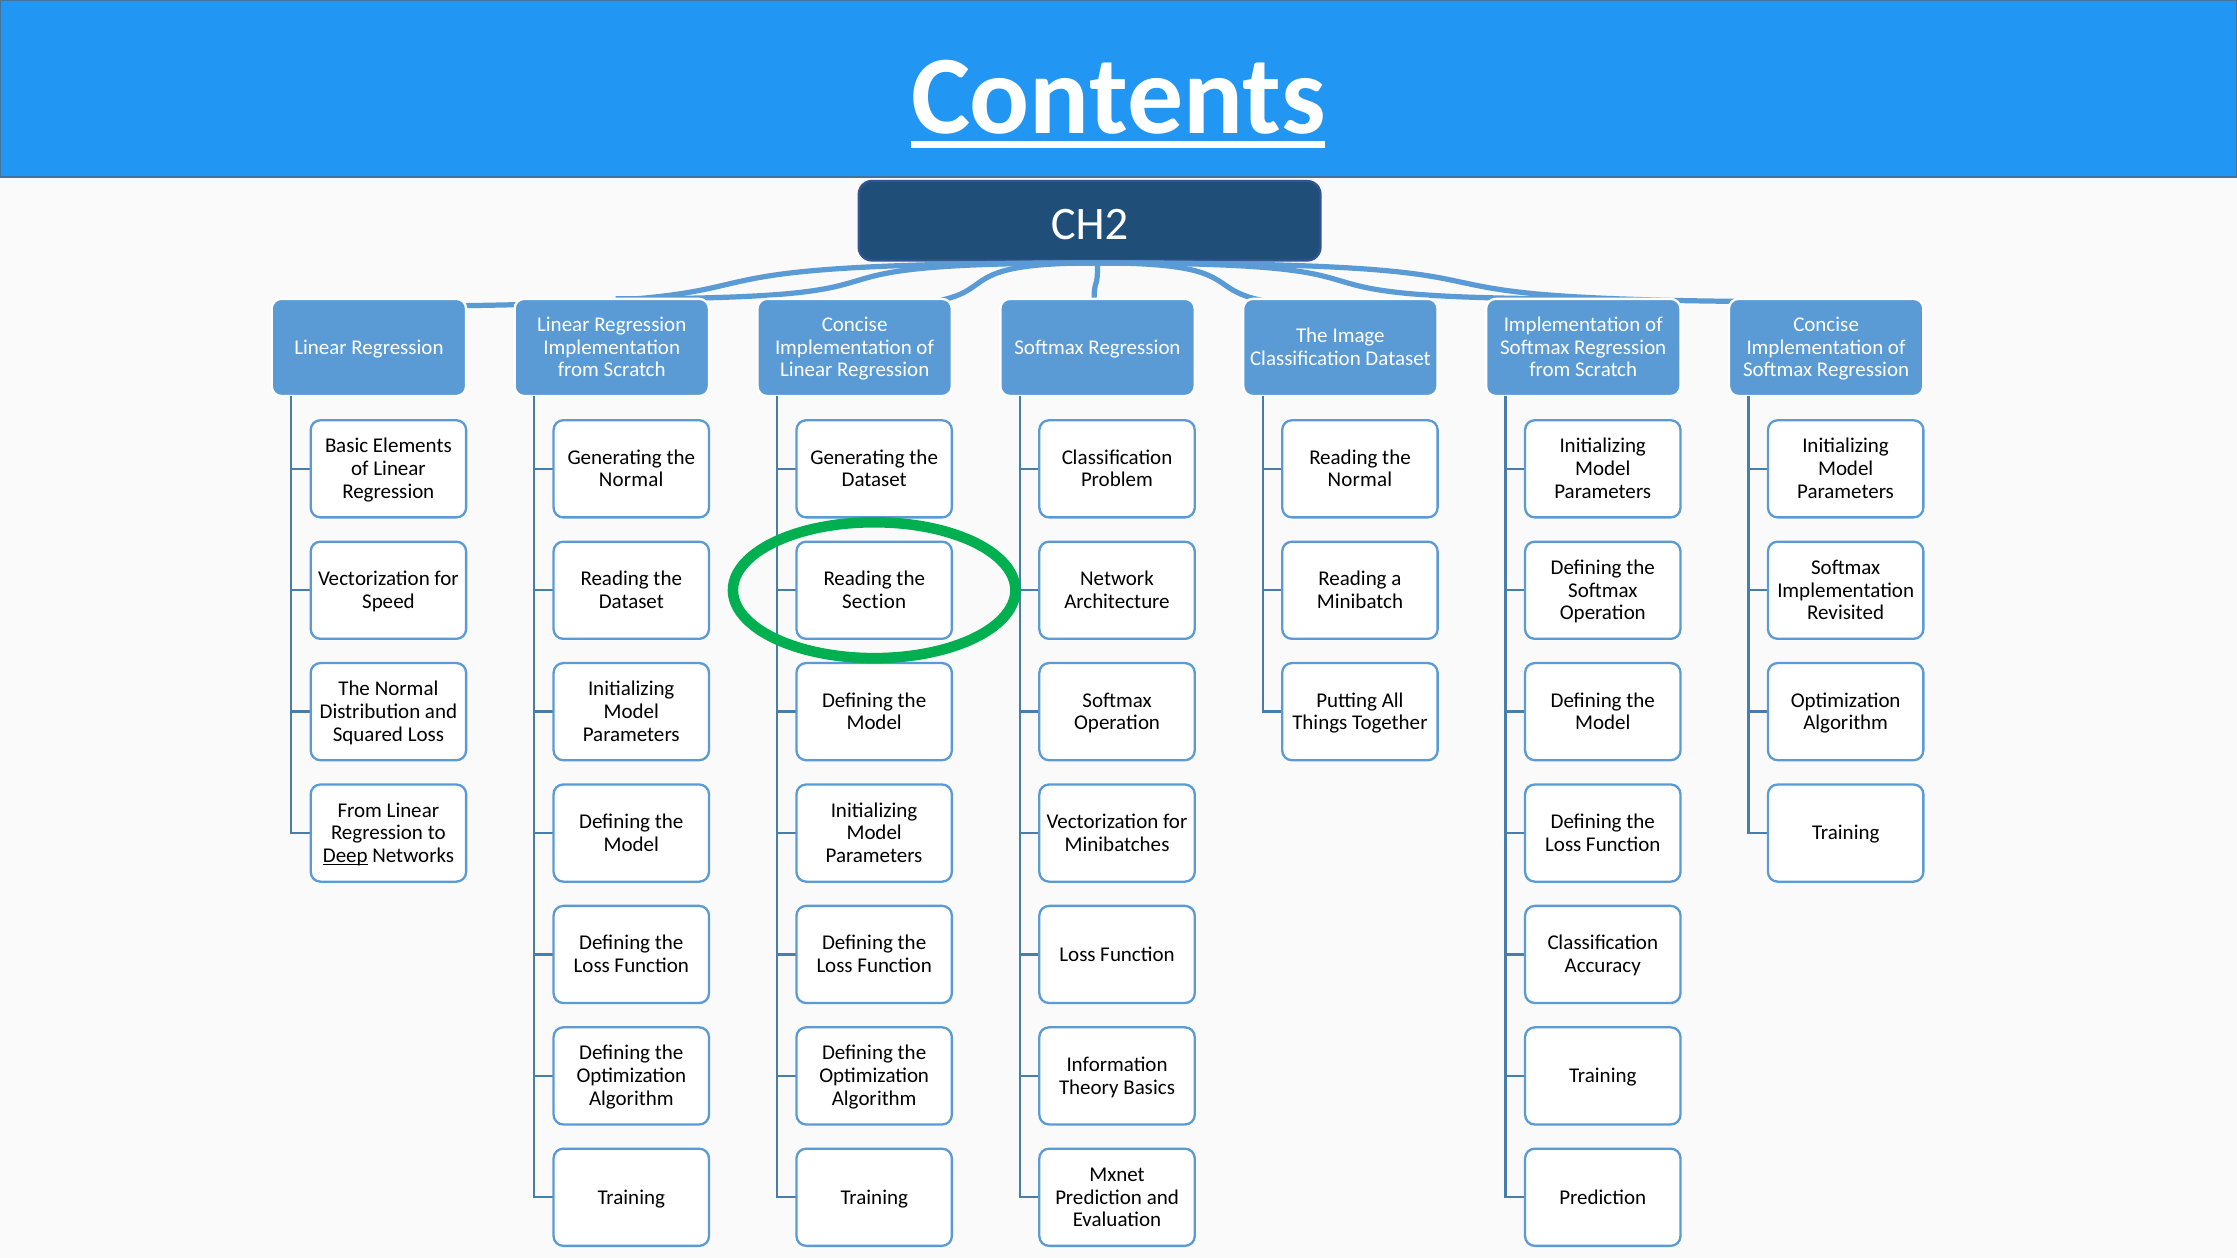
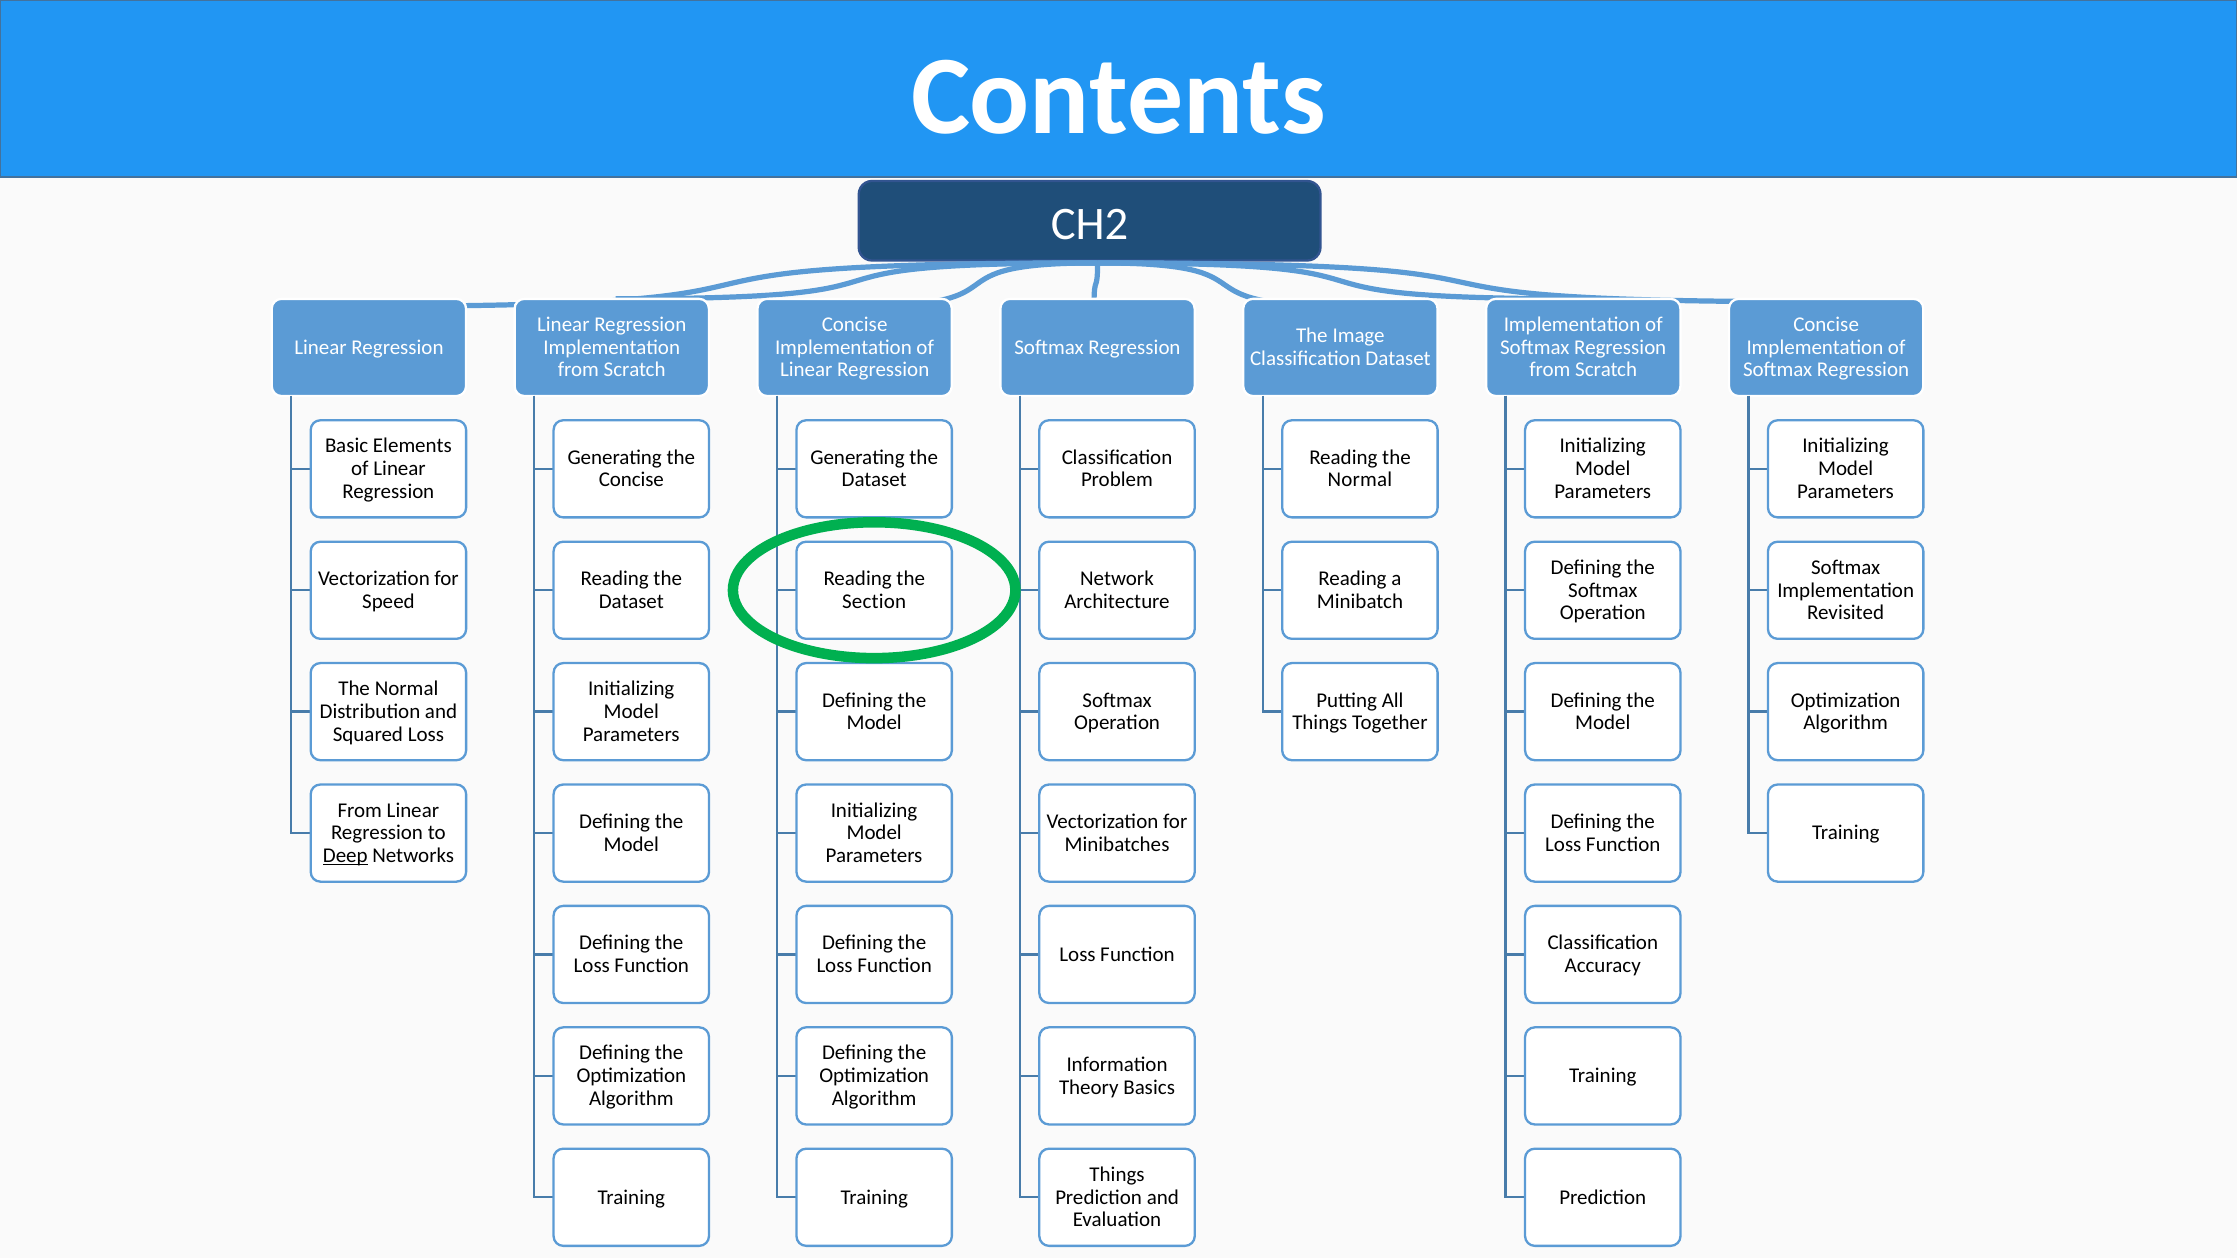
Contents underline: present -> none
Normal at (631, 480): Normal -> Concise
Mxnet at (1117, 1175): Mxnet -> Things
